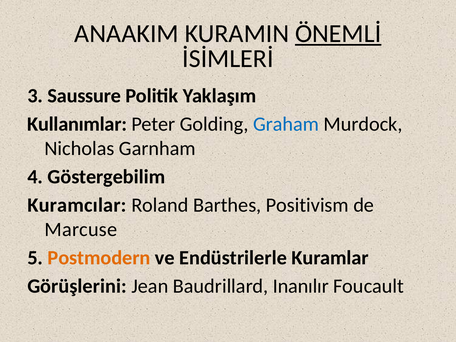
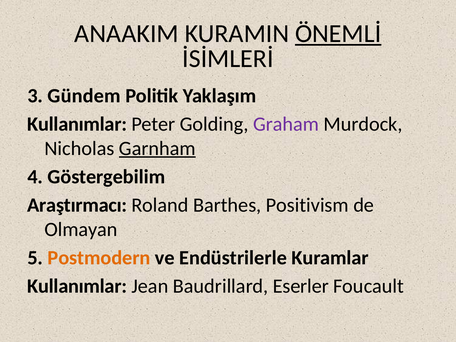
Saussure: Saussure -> Gündem
Graham colour: blue -> purple
Garnham underline: none -> present
Kuramcılar: Kuramcılar -> Araştırmacı
Marcuse: Marcuse -> Olmayan
Görüşlerini at (77, 286): Görüşlerini -> Kullanımlar
Inanılır: Inanılır -> Eserler
